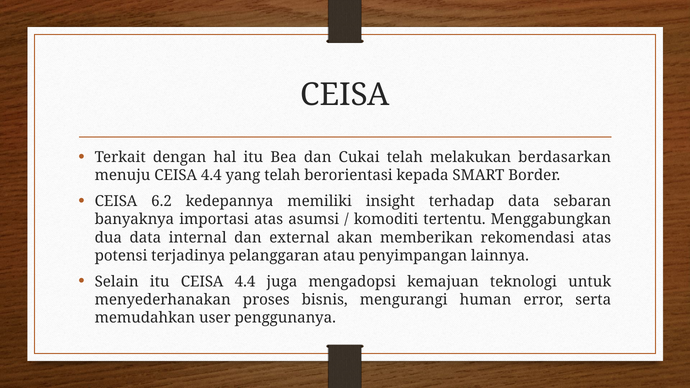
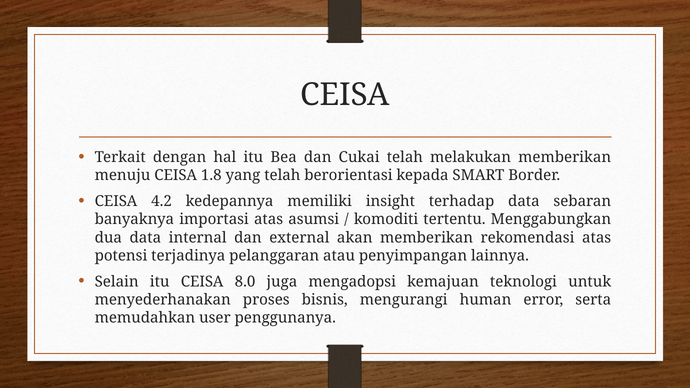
melakukan berdasarkan: berdasarkan -> memberikan
menuju CEISA 4.4: 4.4 -> 1.8
6.2: 6.2 -> 4.2
itu CEISA 4.4: 4.4 -> 8.0
